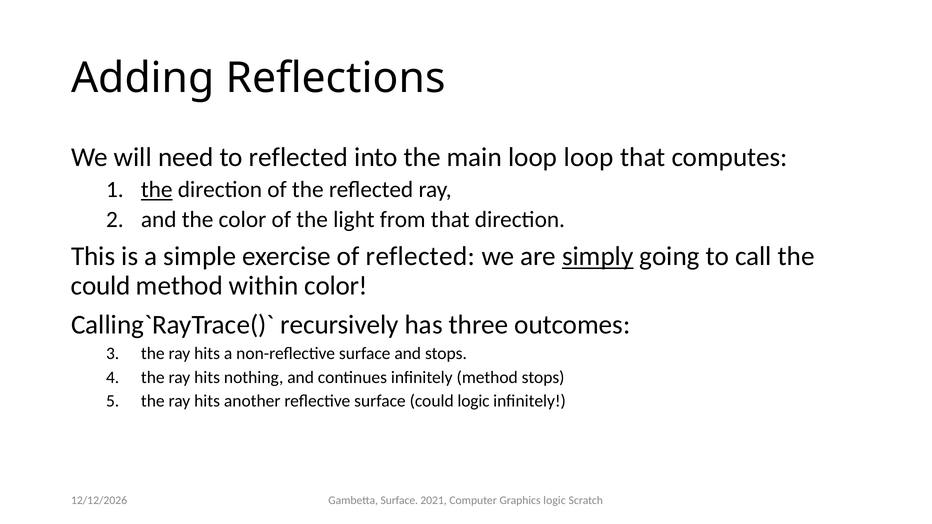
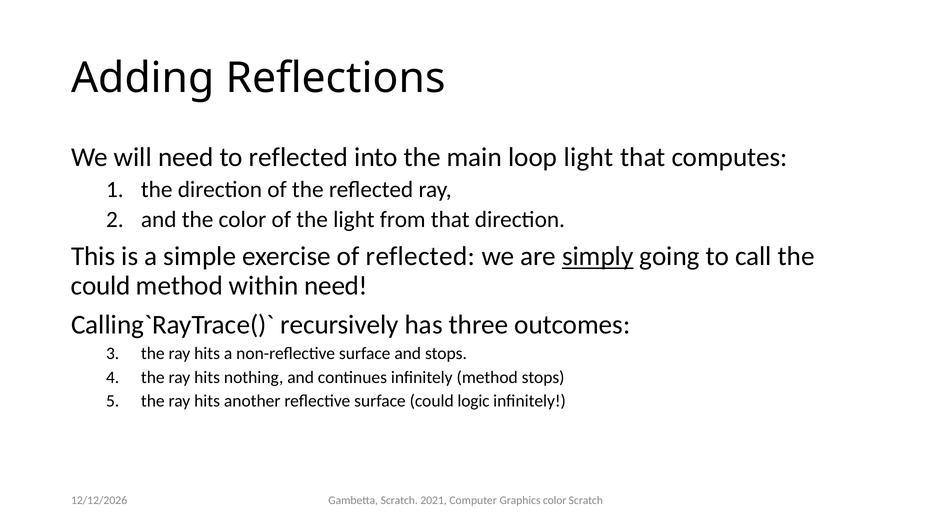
loop loop: loop -> light
the at (157, 190) underline: present -> none
within color: color -> need
Gambetta Surface: Surface -> Scratch
Graphics logic: logic -> color
